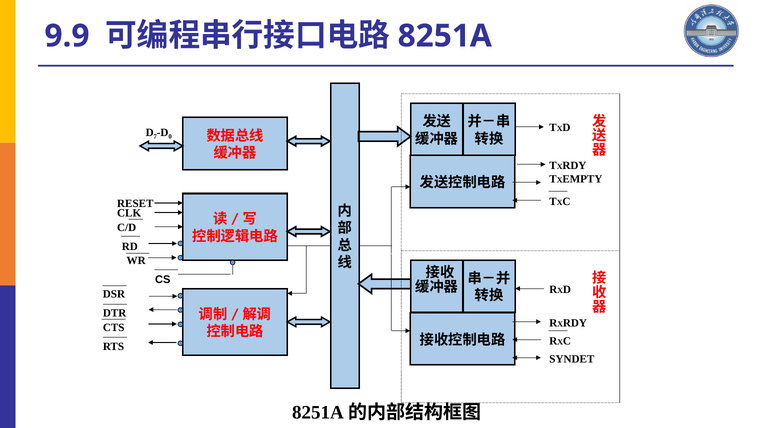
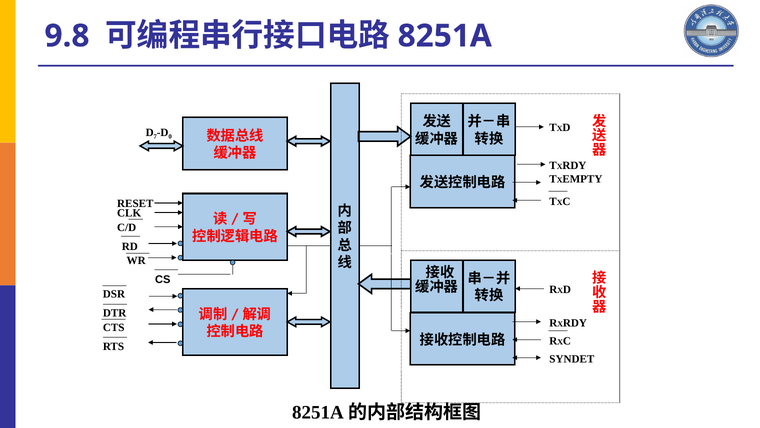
9.9: 9.9 -> 9.8
